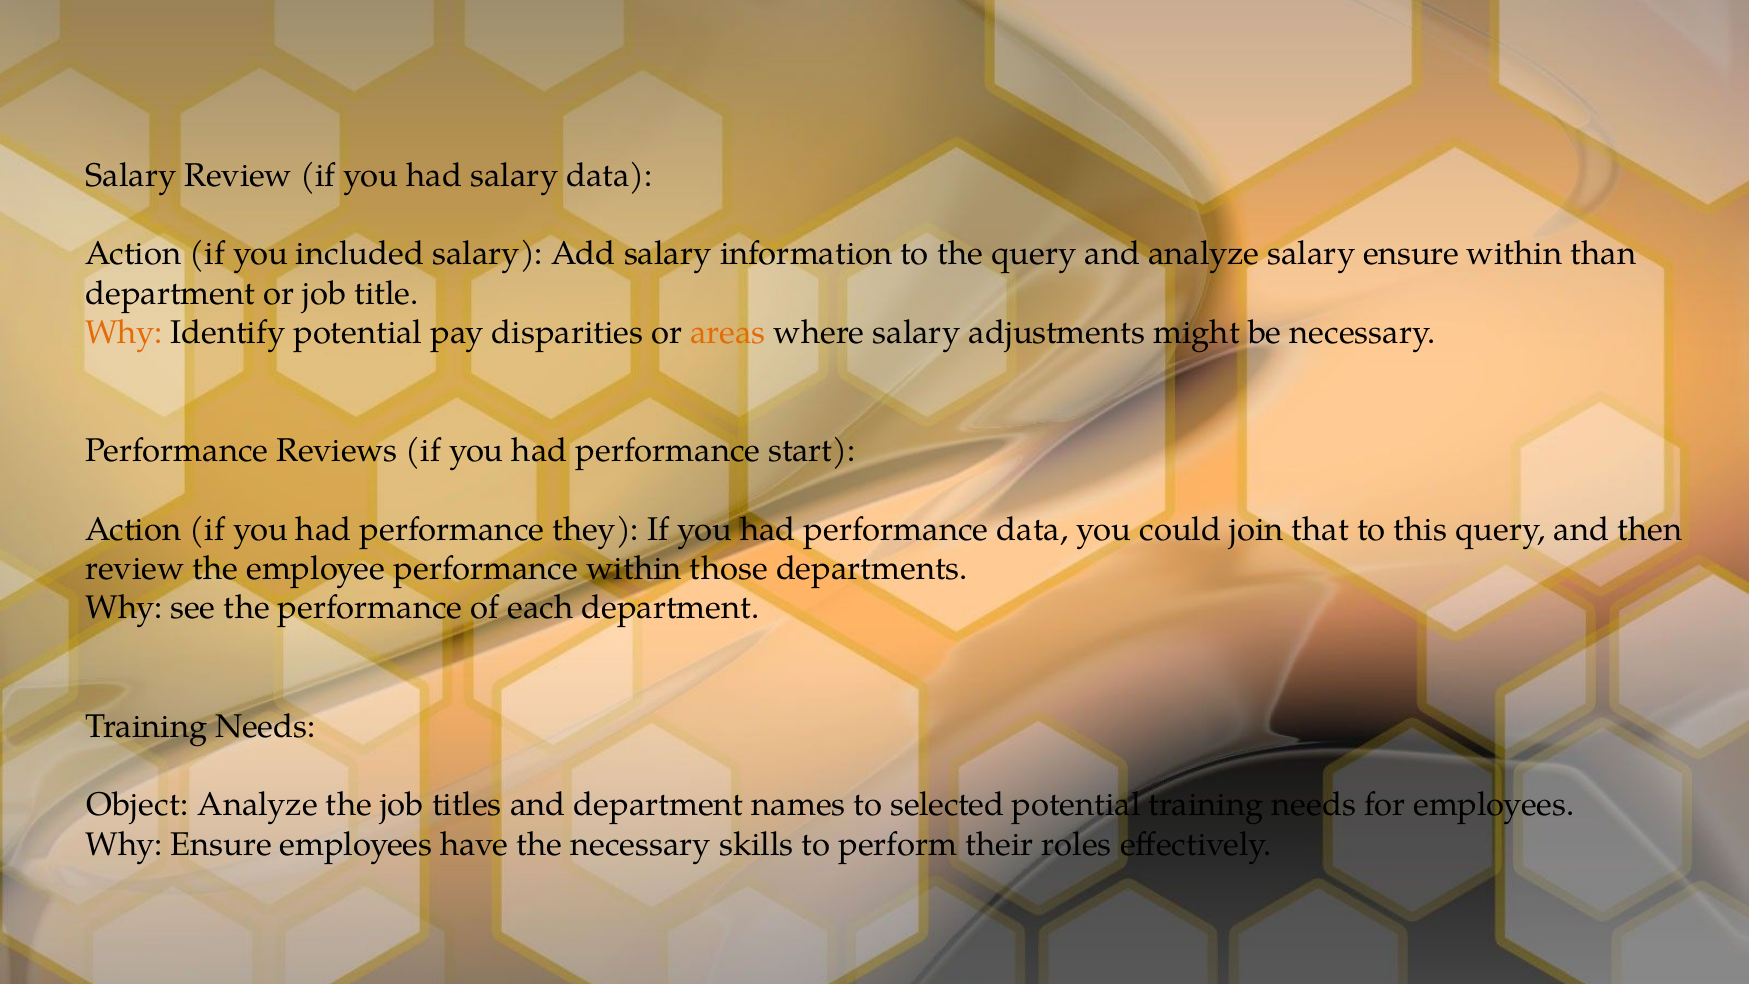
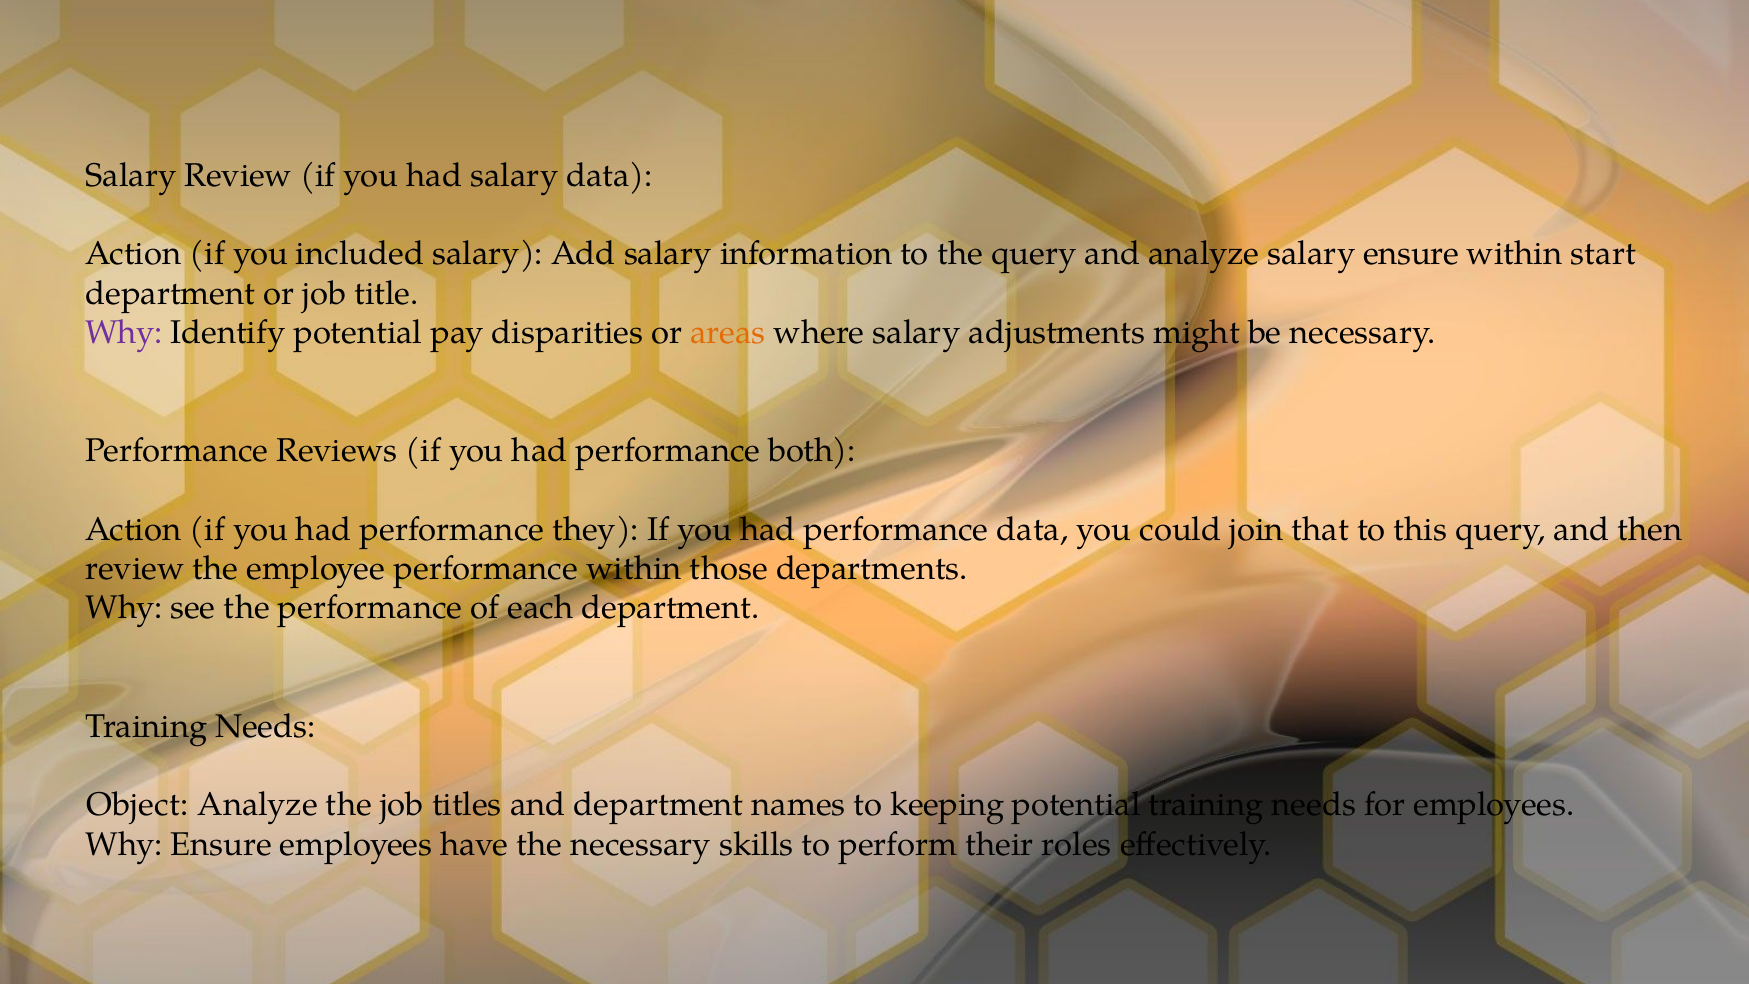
than: than -> start
Why at (124, 333) colour: orange -> purple
start: start -> both
selected: selected -> keeping
